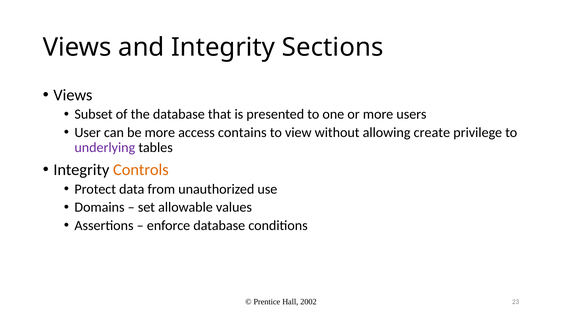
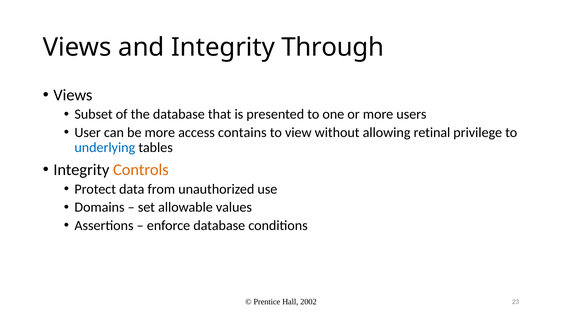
Sections: Sections -> Through
create: create -> retinal
underlying colour: purple -> blue
